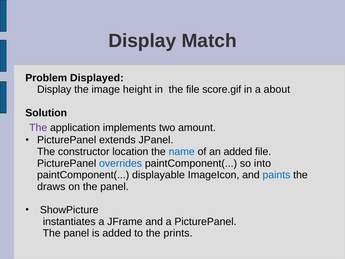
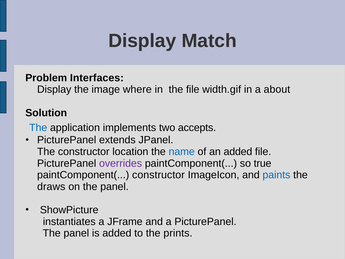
Displayed: Displayed -> Interfaces
height: height -> where
score.gif: score.gif -> width.gif
The at (38, 127) colour: purple -> blue
amount: amount -> accepts
overrides colour: blue -> purple
into: into -> true
paintComponent( displayable: displayable -> constructor
